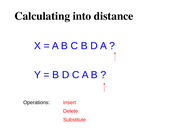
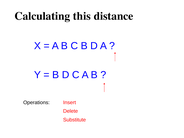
into: into -> this
